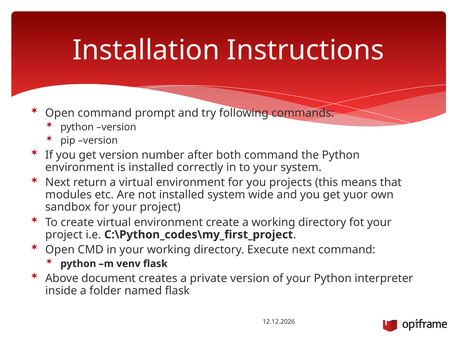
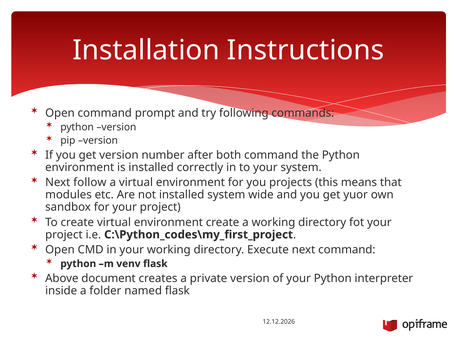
return: return -> follow
